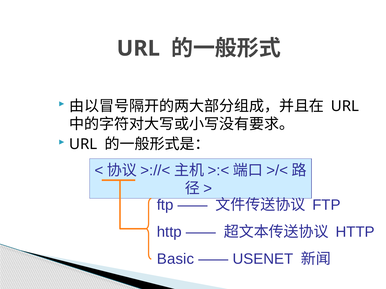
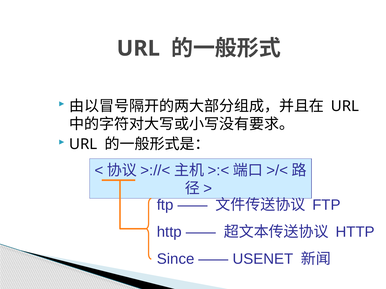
Basic: Basic -> Since
